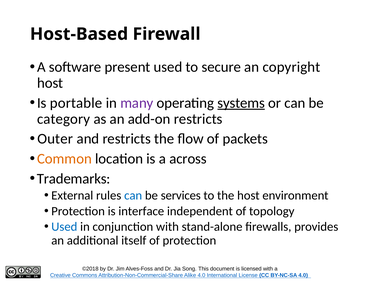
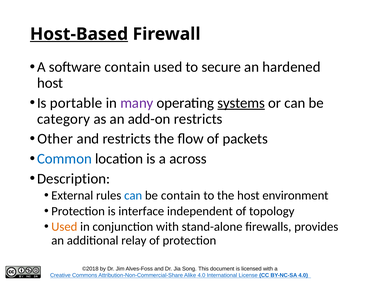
Host-Based underline: none -> present
software present: present -> contain
copyright: copyright -> hardened
Outer: Outer -> Other
Common colour: orange -> blue
Trademarks: Trademarks -> Description
be services: services -> contain
Used at (64, 227) colour: blue -> orange
itself: itself -> relay
